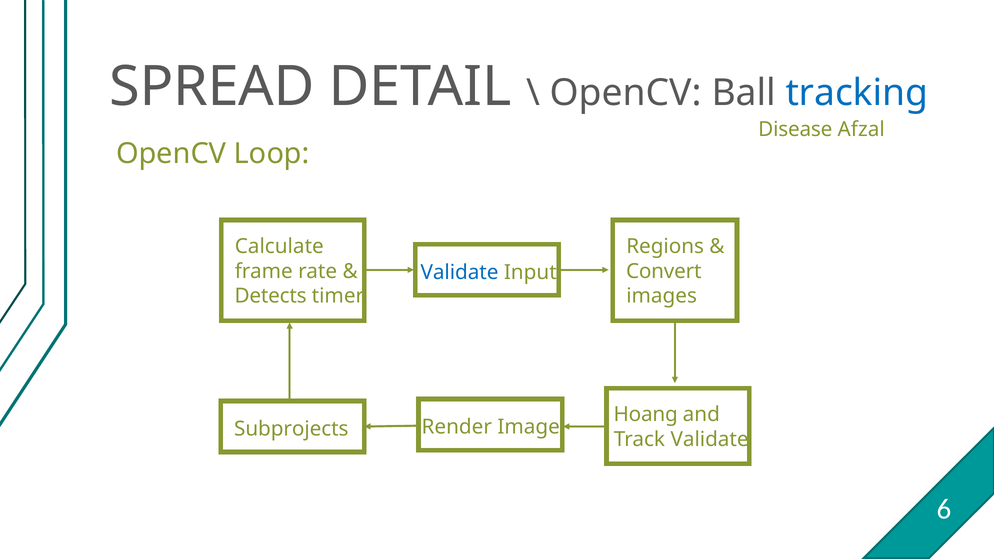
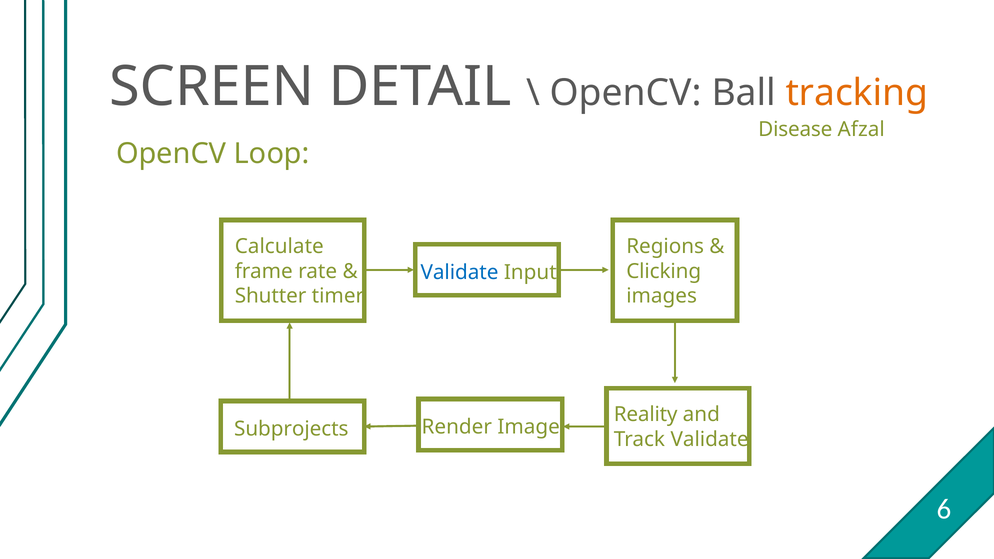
SPREAD: SPREAD -> SCREEN
tracking colour: blue -> orange
Convert: Convert -> Clicking
Detects: Detects -> Shutter
Hoang: Hoang -> Reality
